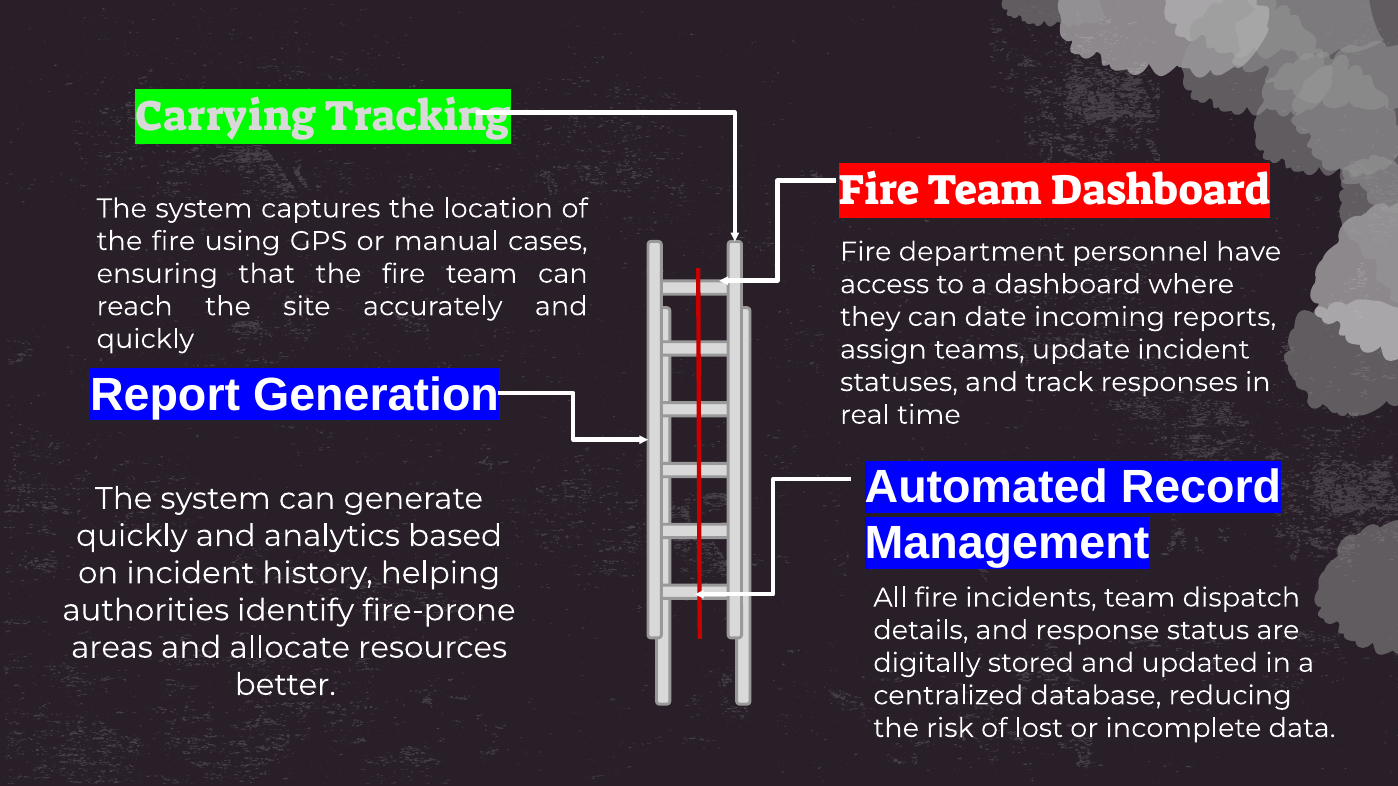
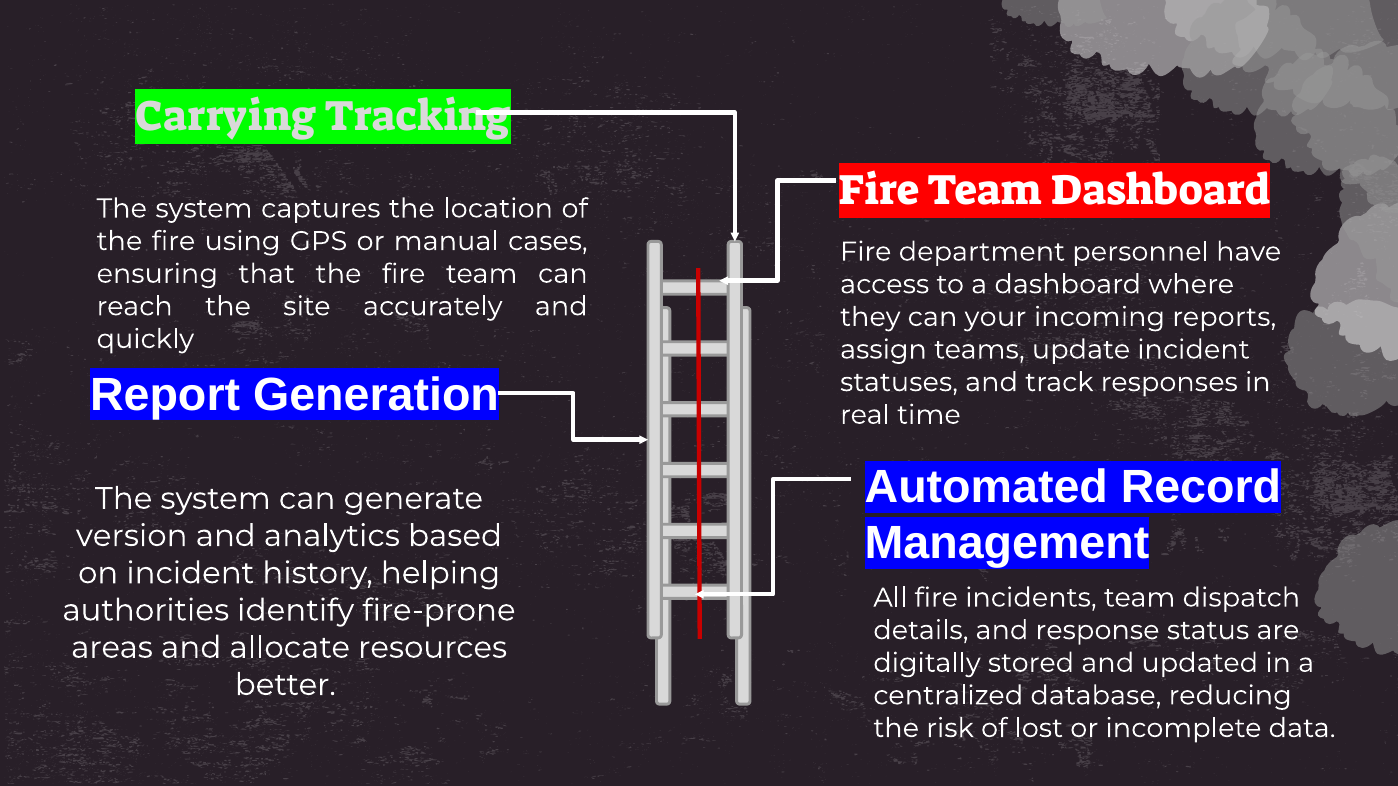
date: date -> your
quickly at (132, 536): quickly -> version
